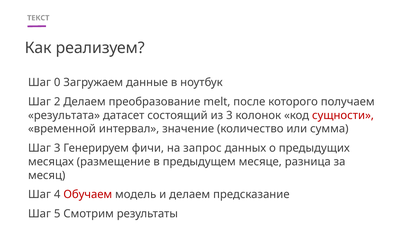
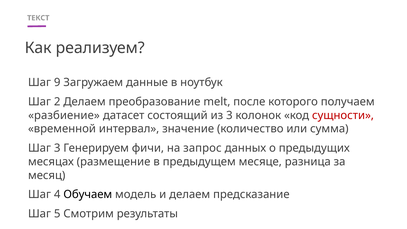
0: 0 -> 9
результата: результата -> разбиение
Обучаем colour: red -> black
